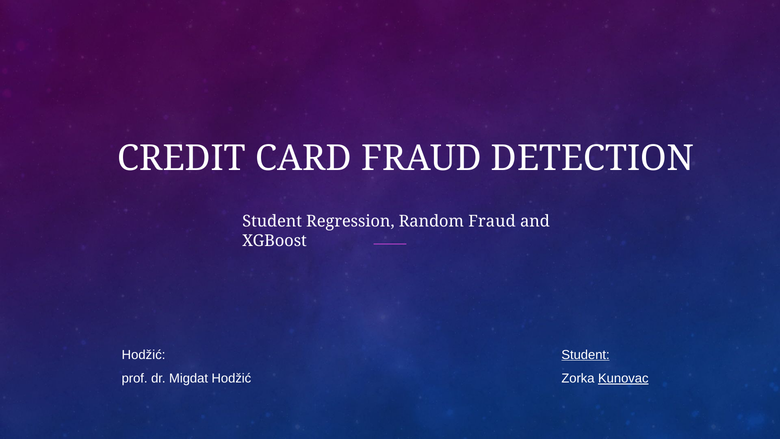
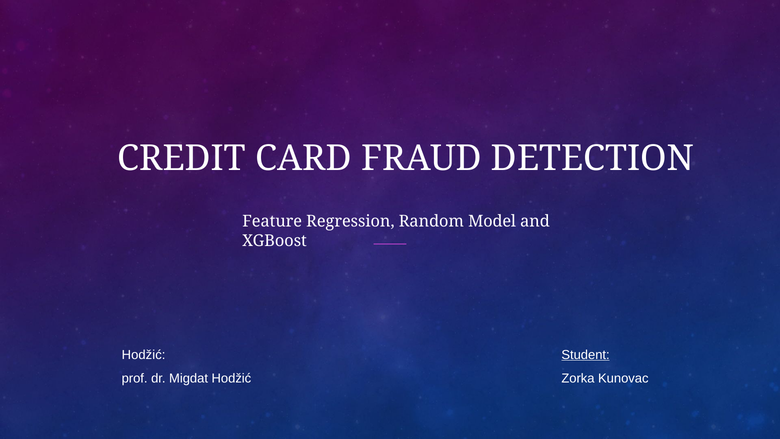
Student at (272, 221): Student -> Feature
Random Fraud: Fraud -> Model
Kunovac underline: present -> none
